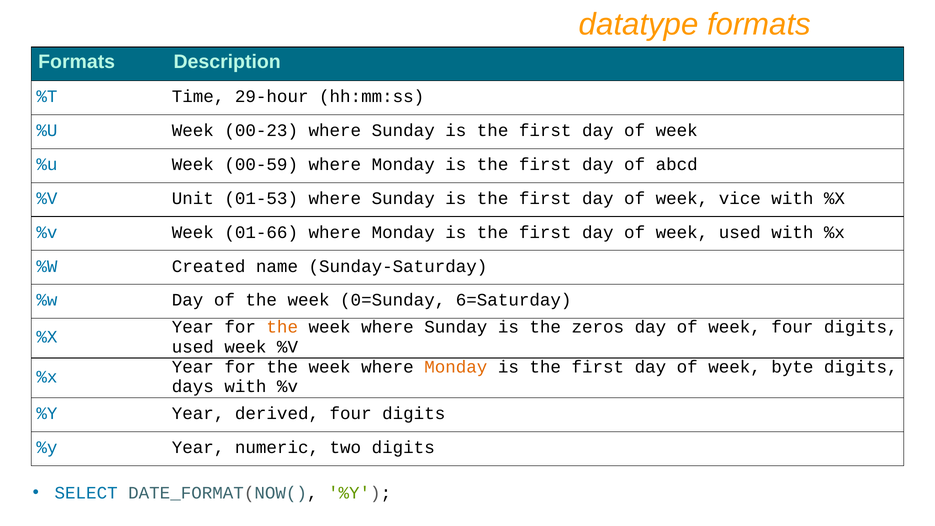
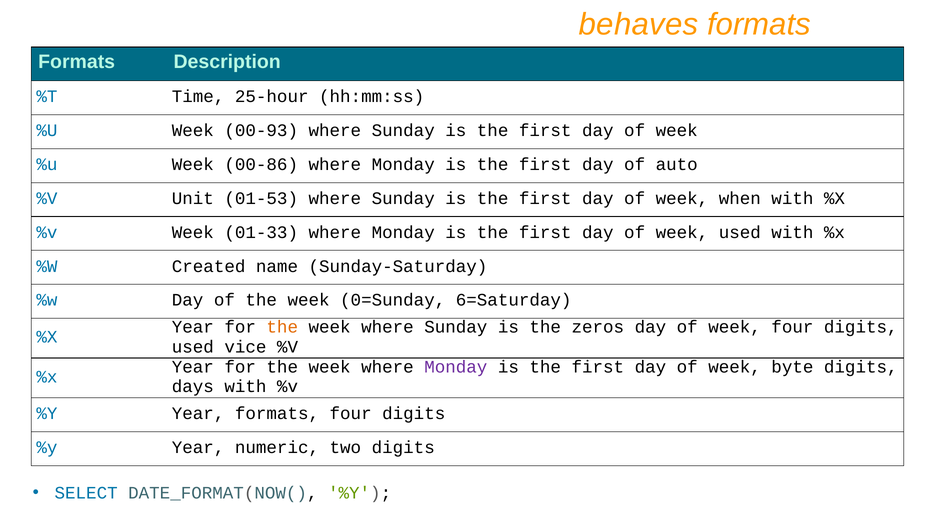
datatype: datatype -> behaves
29-hour: 29-hour -> 25-hour
00-23: 00-23 -> 00-93
00-59: 00-59 -> 00-86
abcd: abcd -> auto
vice: vice -> when
01-66: 01-66 -> 01-33
used week: week -> vice
Monday at (456, 367) colour: orange -> purple
Year derived: derived -> formats
